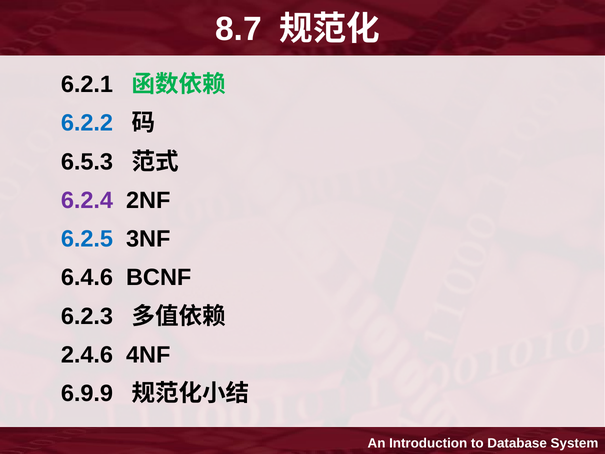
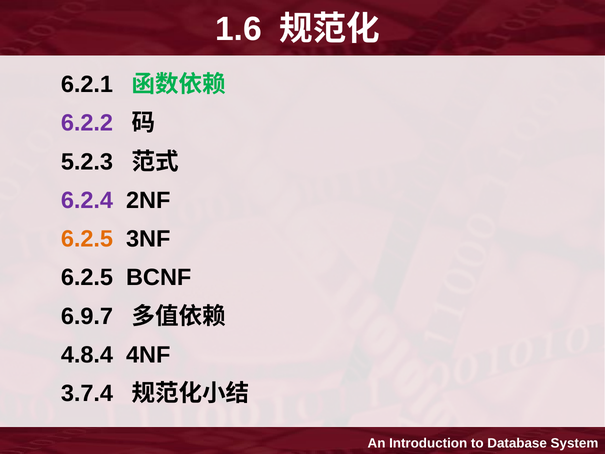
8.7: 8.7 -> 1.6
6.2.2 colour: blue -> purple
6.5.3: 6.5.3 -> 5.2.3
6.2.5 at (87, 239) colour: blue -> orange
6.4.6 at (87, 278): 6.4.6 -> 6.2.5
6.2.3: 6.2.3 -> 6.9.7
2.4.6: 2.4.6 -> 4.8.4
6.9.9: 6.9.9 -> 3.7.4
